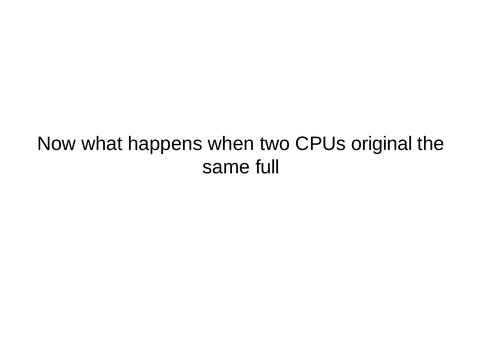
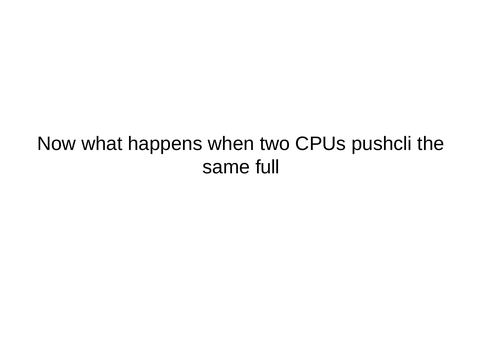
original: original -> pushcli
